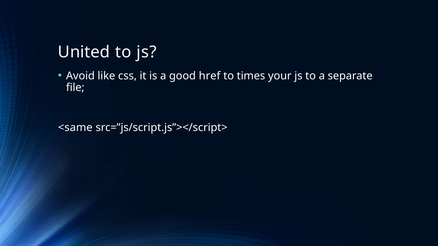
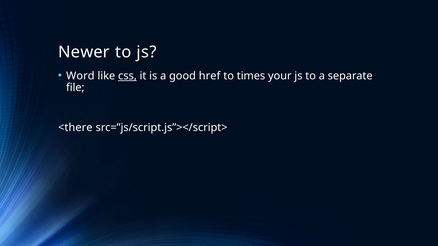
United: United -> Newer
Avoid: Avoid -> Word
css underline: none -> present
<same: <same -> <there
